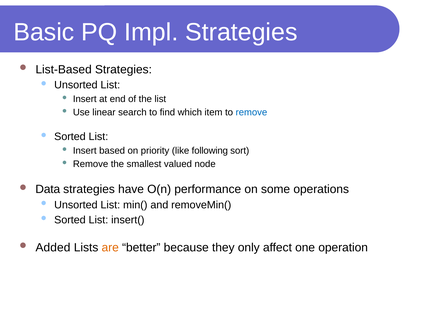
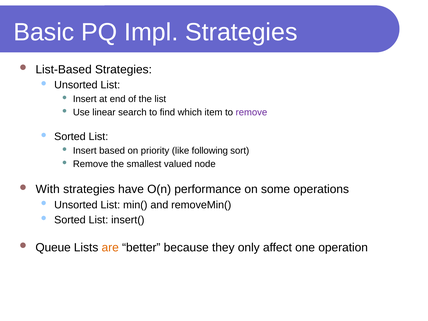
remove at (251, 112) colour: blue -> purple
Data: Data -> With
Added: Added -> Queue
